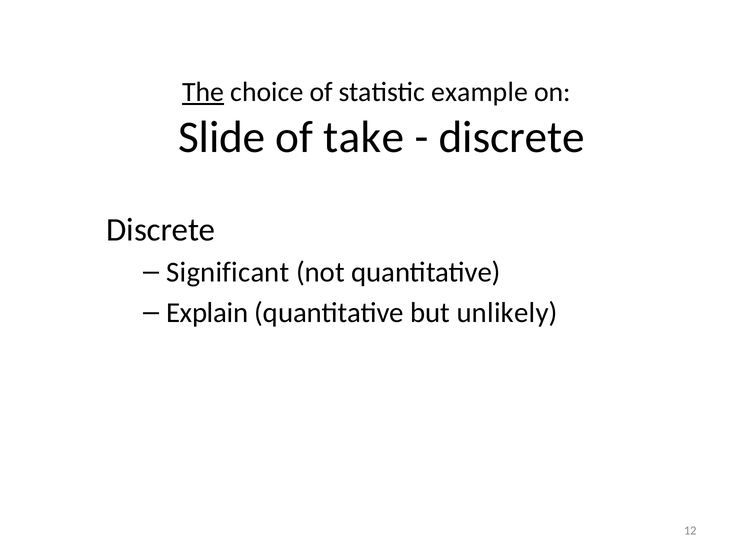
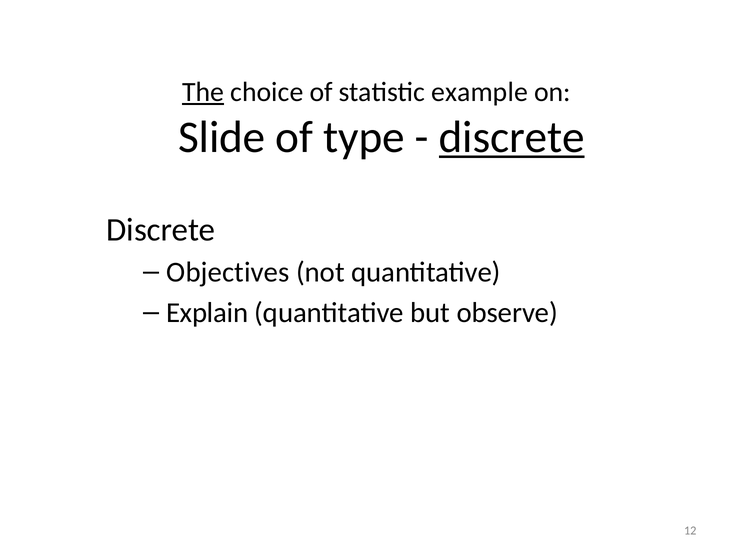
take: take -> type
discrete at (512, 137) underline: none -> present
Significant: Significant -> Objectives
unlikely: unlikely -> observe
